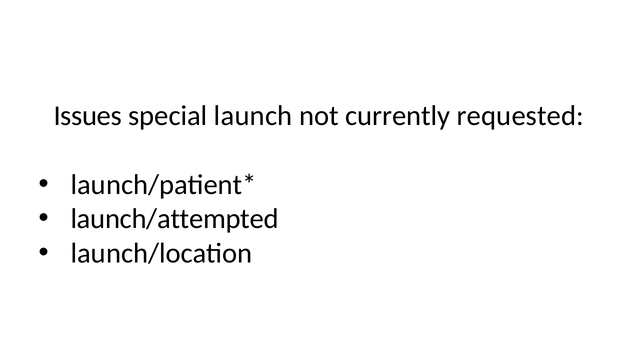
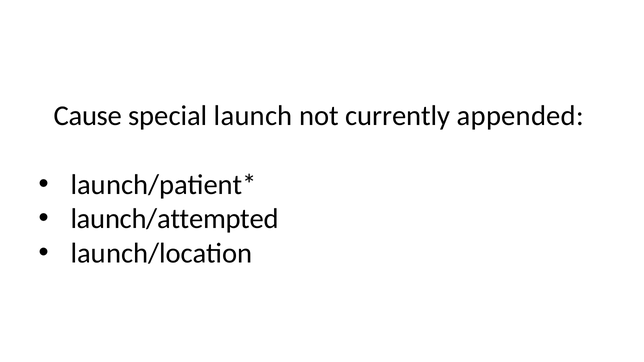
Issues: Issues -> Cause
requested: requested -> appended
